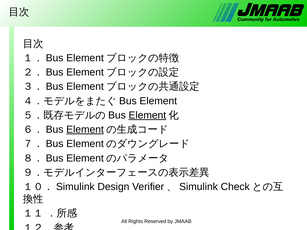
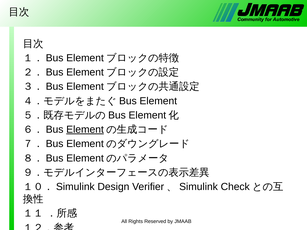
Element at (147, 115) underline: present -> none
